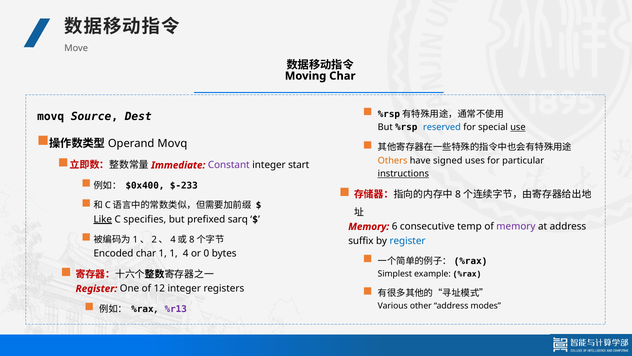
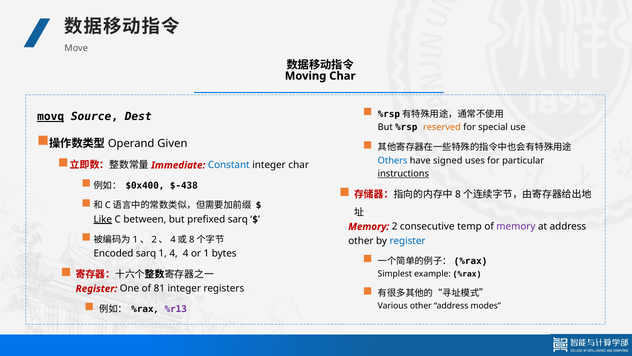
movq at (51, 116) underline: none -> present
reserved colour: blue -> orange
use underline: present -> none
Movq at (172, 143): Movq -> Given
Others colour: orange -> blue
Constant colour: purple -> blue
integer start: start -> char
$-233: $-233 -> $-438
specifies: specifies -> between
6: 6 -> 2
suffix at (361, 241): suffix -> other
Encoded char: char -> sarq
1 1: 1 -> 4
or 0: 0 -> 1
12: 12 -> 81
